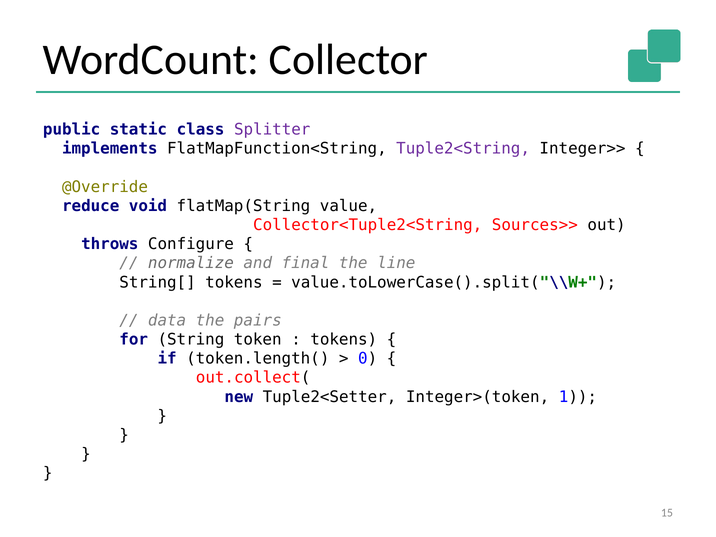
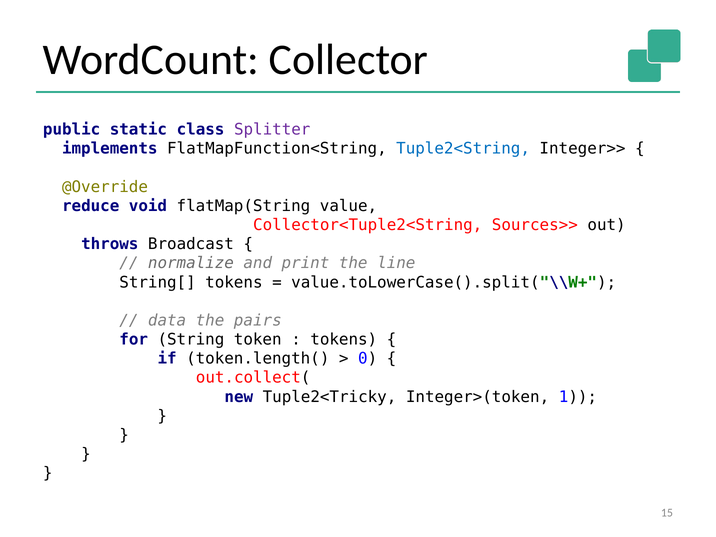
Tuple2<String colour: purple -> blue
Configure: Configure -> Broadcast
final: final -> print
Tuple2<Setter: Tuple2<Setter -> Tuple2<Tricky
